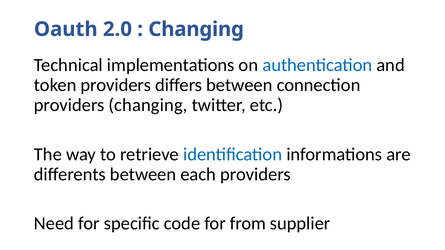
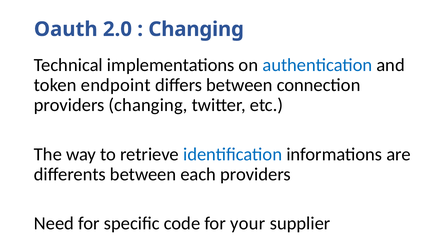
token providers: providers -> endpoint
from: from -> your
